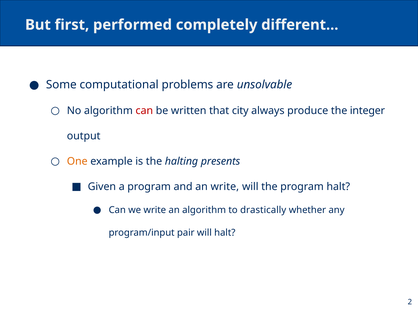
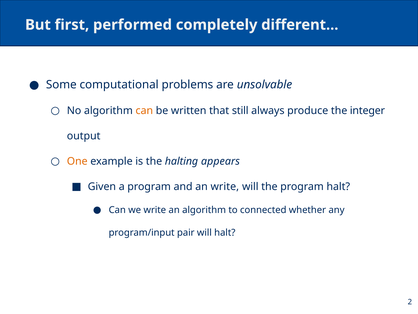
can at (144, 110) colour: red -> orange
city: city -> still
presents: presents -> appears
drastically: drastically -> connected
